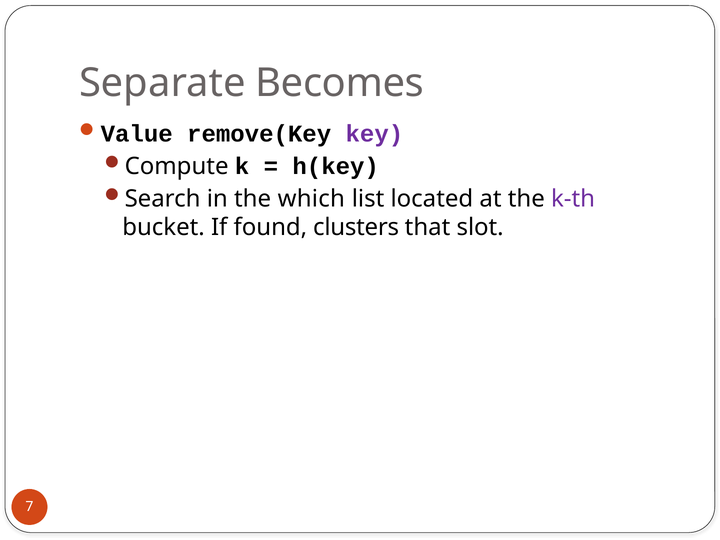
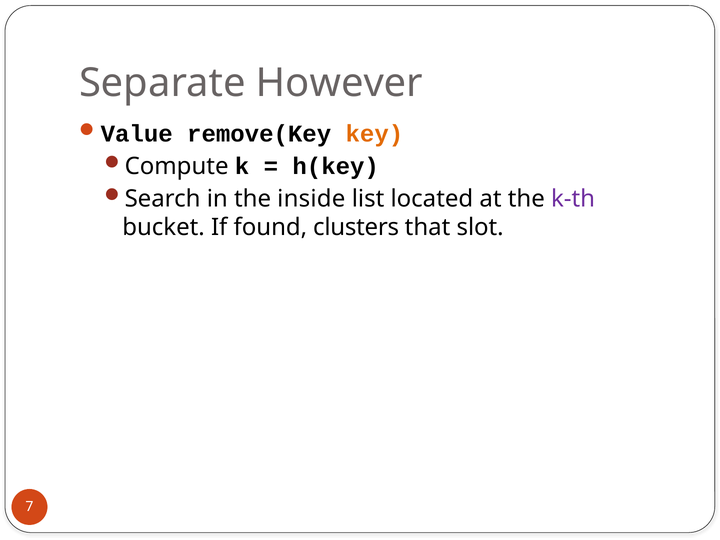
Becomes: Becomes -> However
key colour: purple -> orange
which: which -> inside
